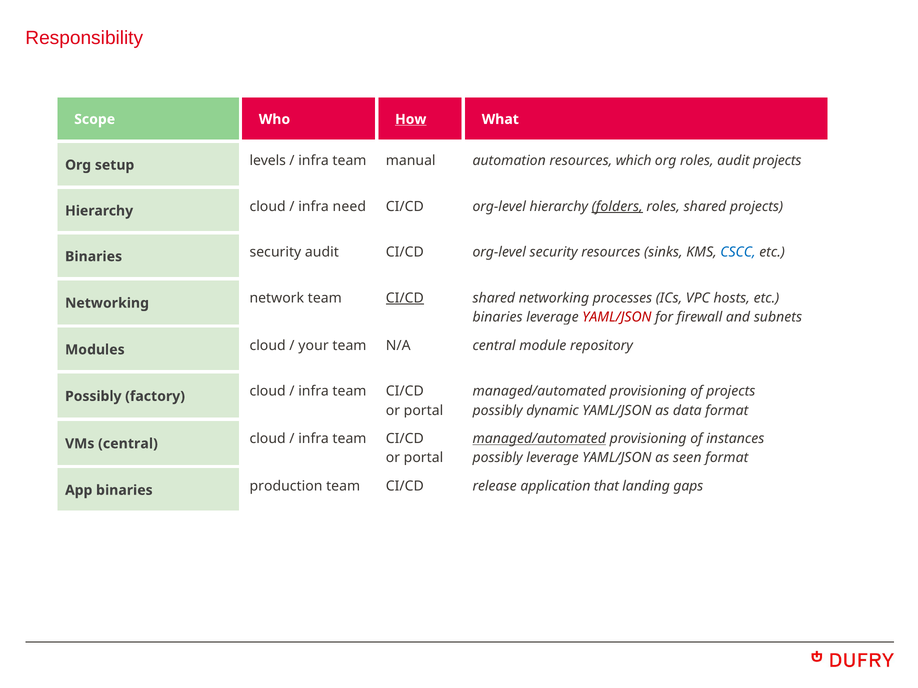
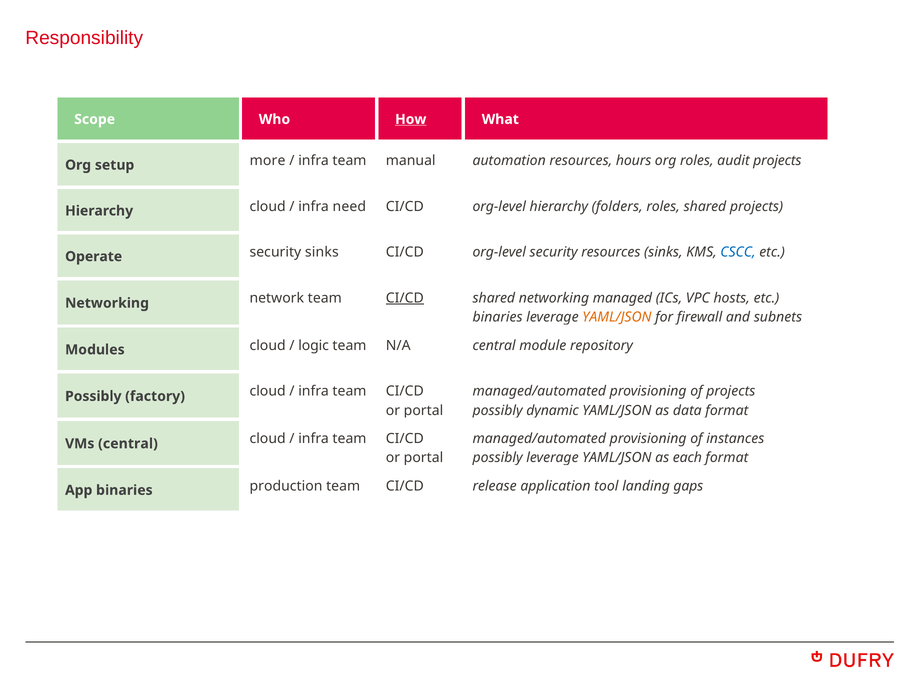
levels: levels -> more
which: which -> hours
folders underline: present -> none
Binaries at (94, 257): Binaries -> Operate
security audit: audit -> sinks
processes: processes -> managed
YAML/JSON at (617, 317) colour: red -> orange
your: your -> logic
managed/automated at (539, 439) underline: present -> none
seen: seen -> each
that: that -> tool
